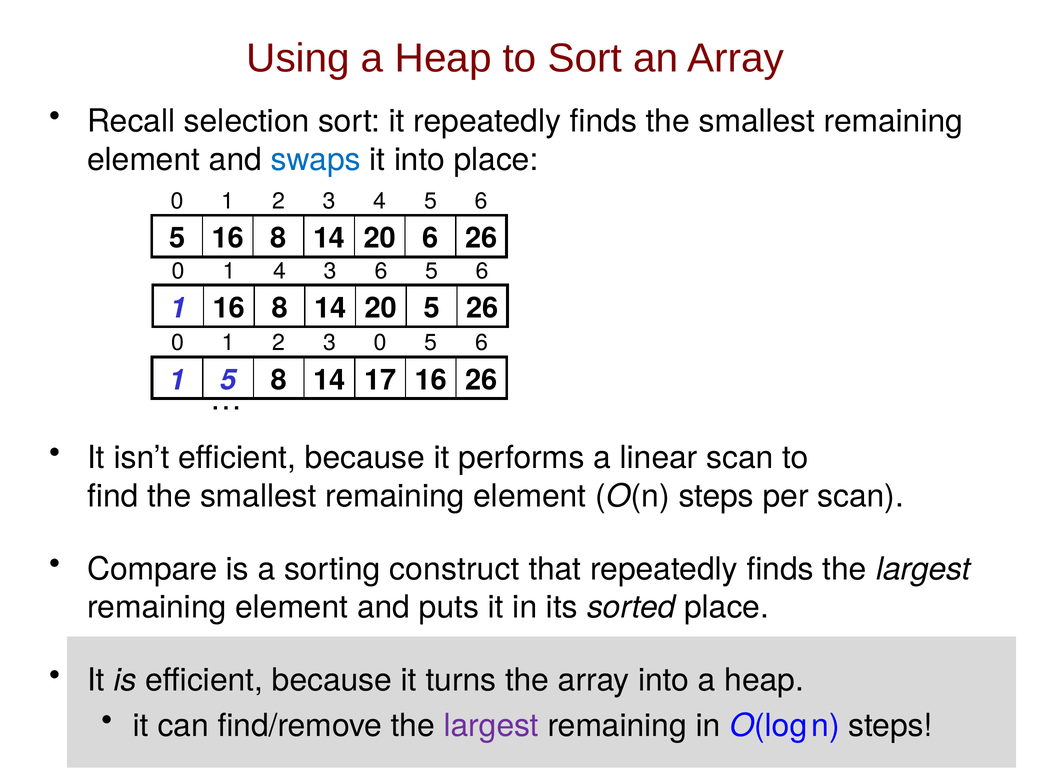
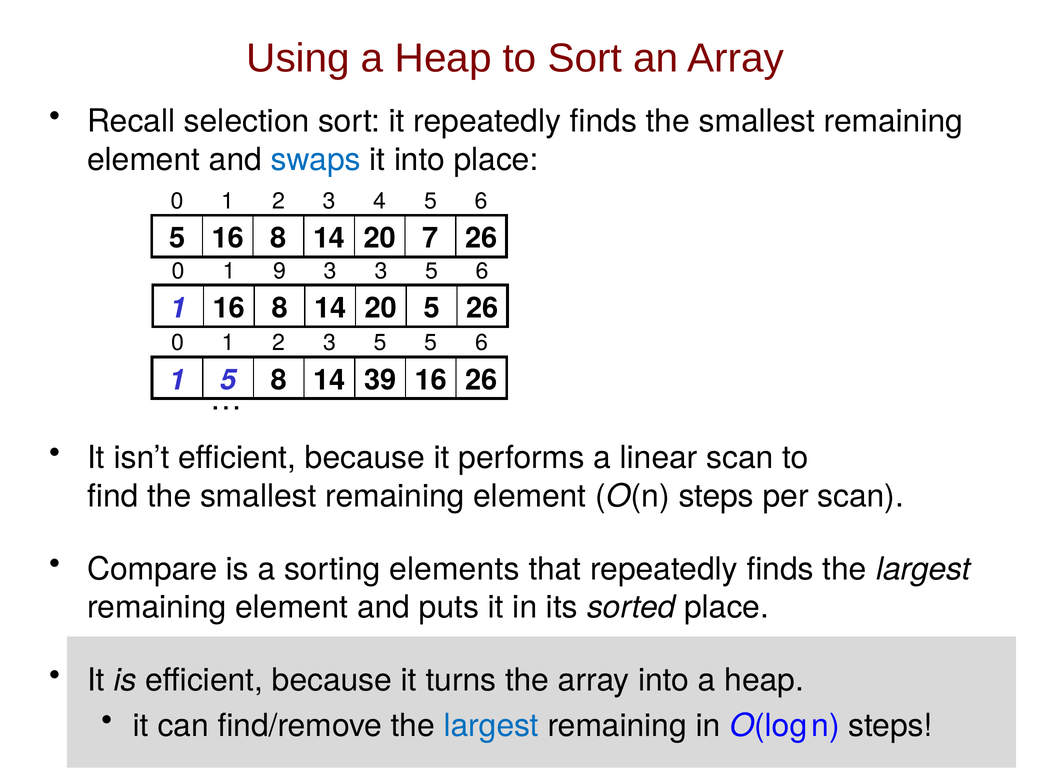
20 6: 6 -> 7
1 4: 4 -> 9
3 6: 6 -> 3
2 3 0: 0 -> 5
17: 17 -> 39
construct: construct -> elements
largest at (491, 726) colour: purple -> blue
